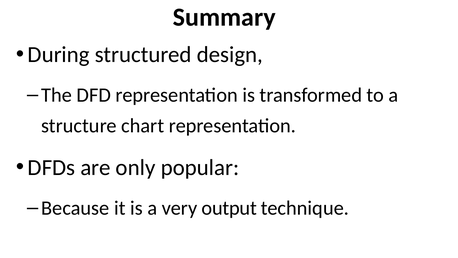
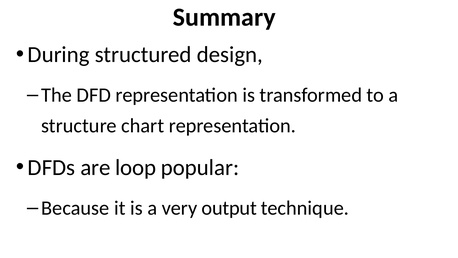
only: only -> loop
